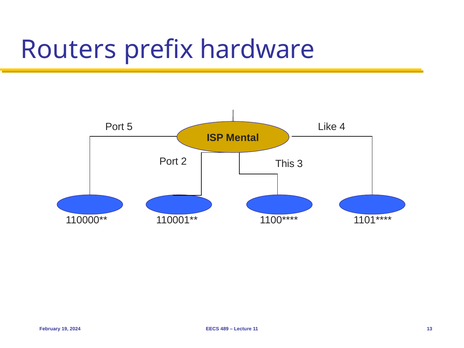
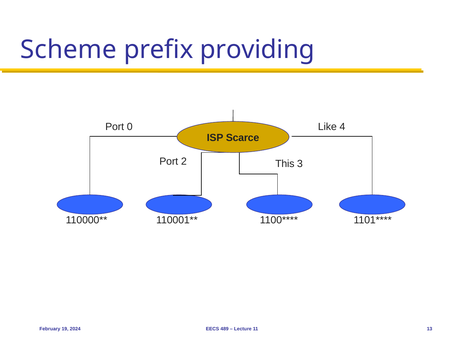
Routers: Routers -> Scheme
hardware: hardware -> providing
5: 5 -> 0
Mental: Mental -> Scarce
